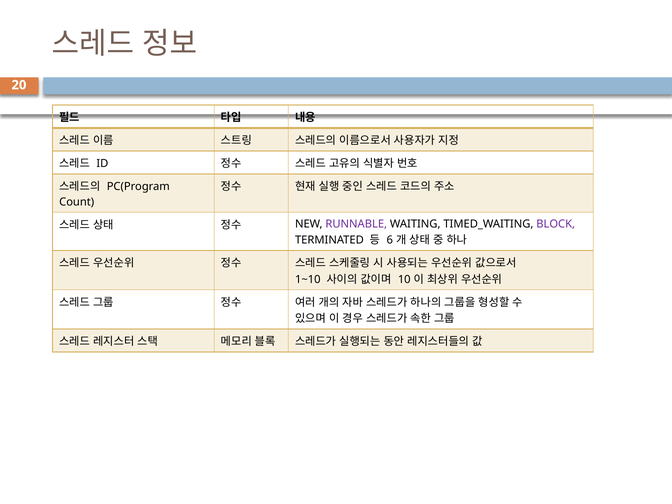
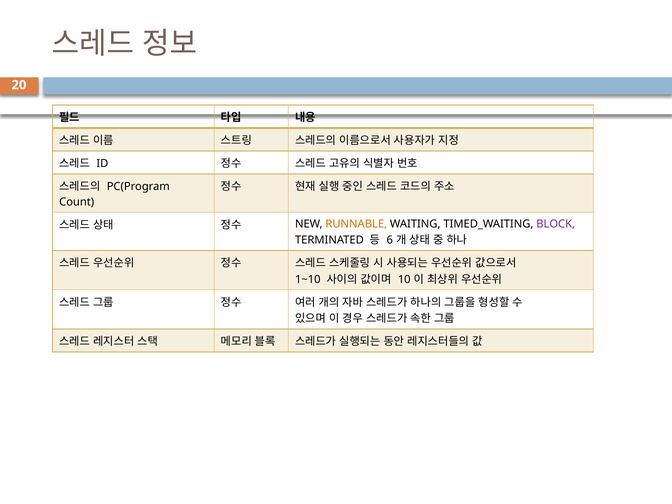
RUNNABLE colour: purple -> orange
